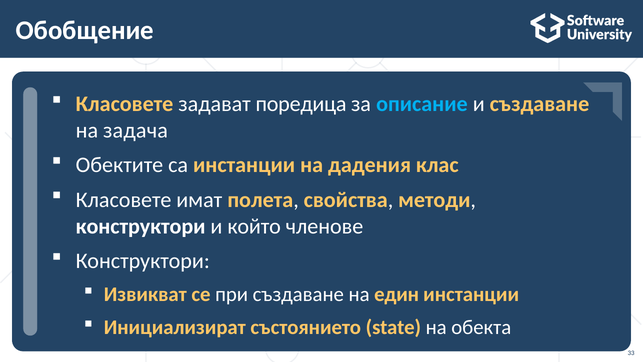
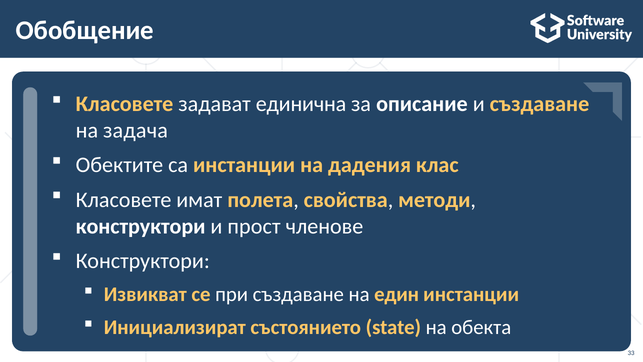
поредица: поредица -> единична
описание colour: light blue -> white
който: който -> прост
